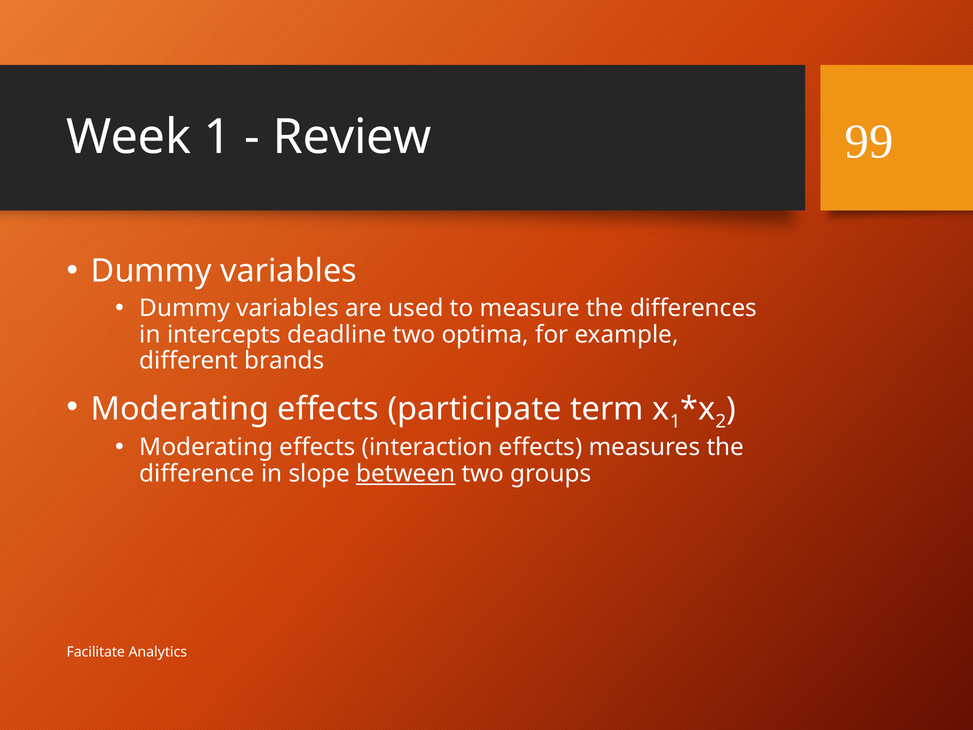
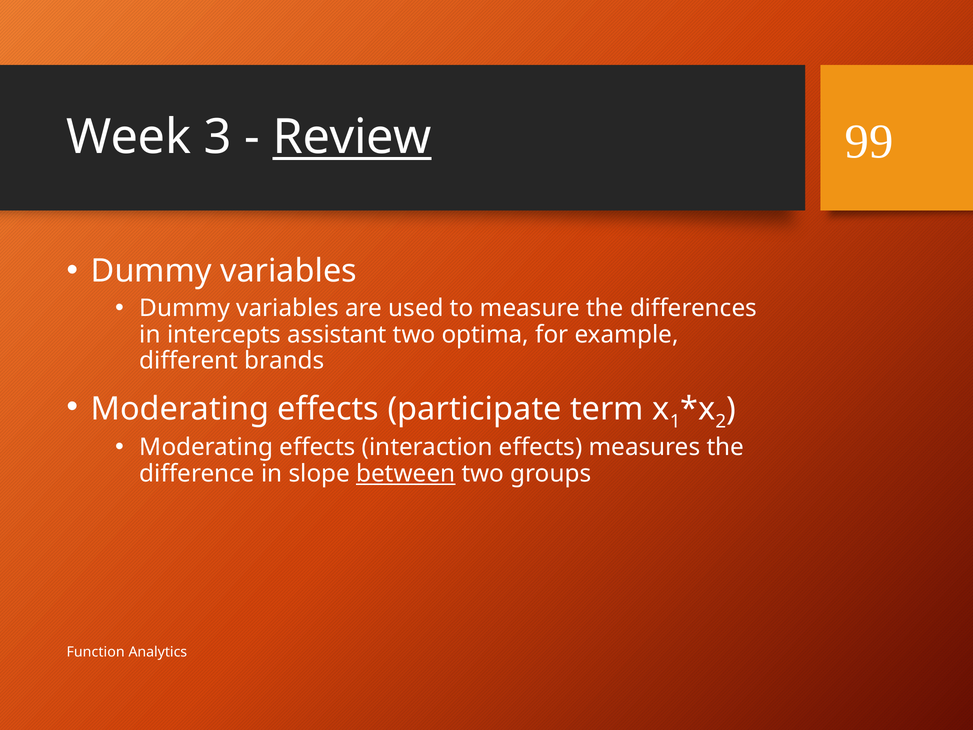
Week 1: 1 -> 3
Review underline: none -> present
deadline: deadline -> assistant
Facilitate: Facilitate -> Function
